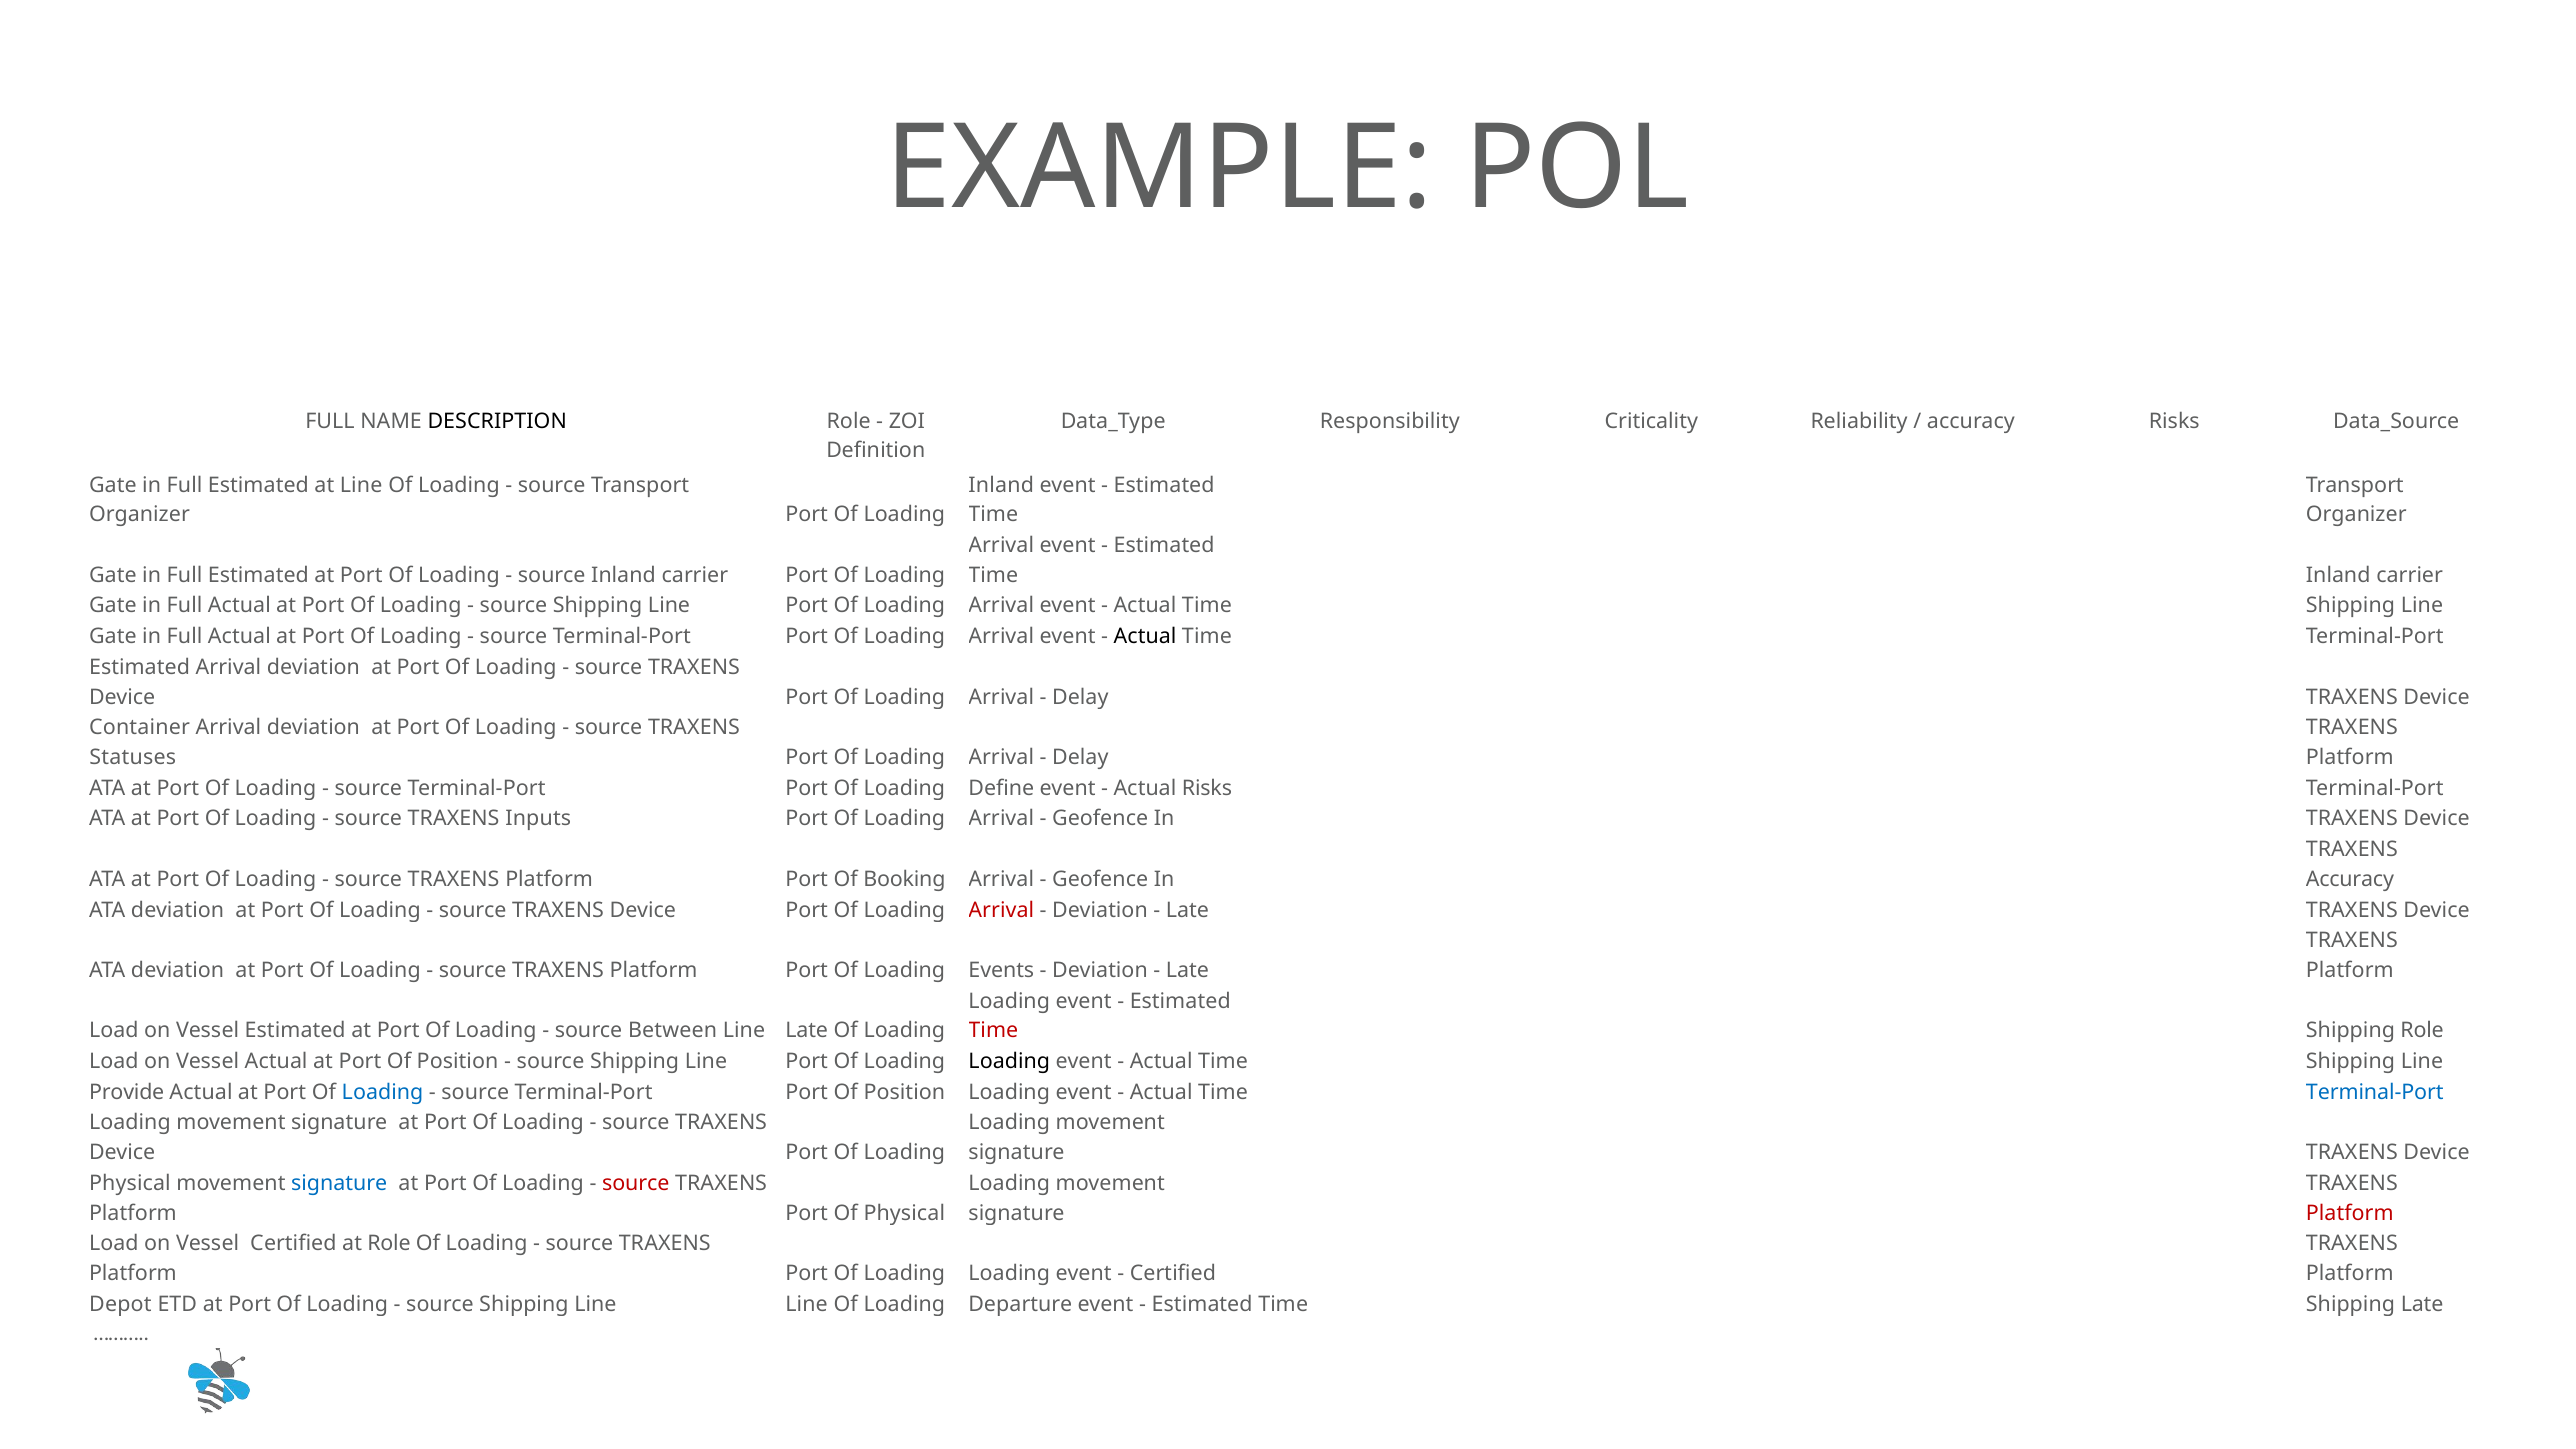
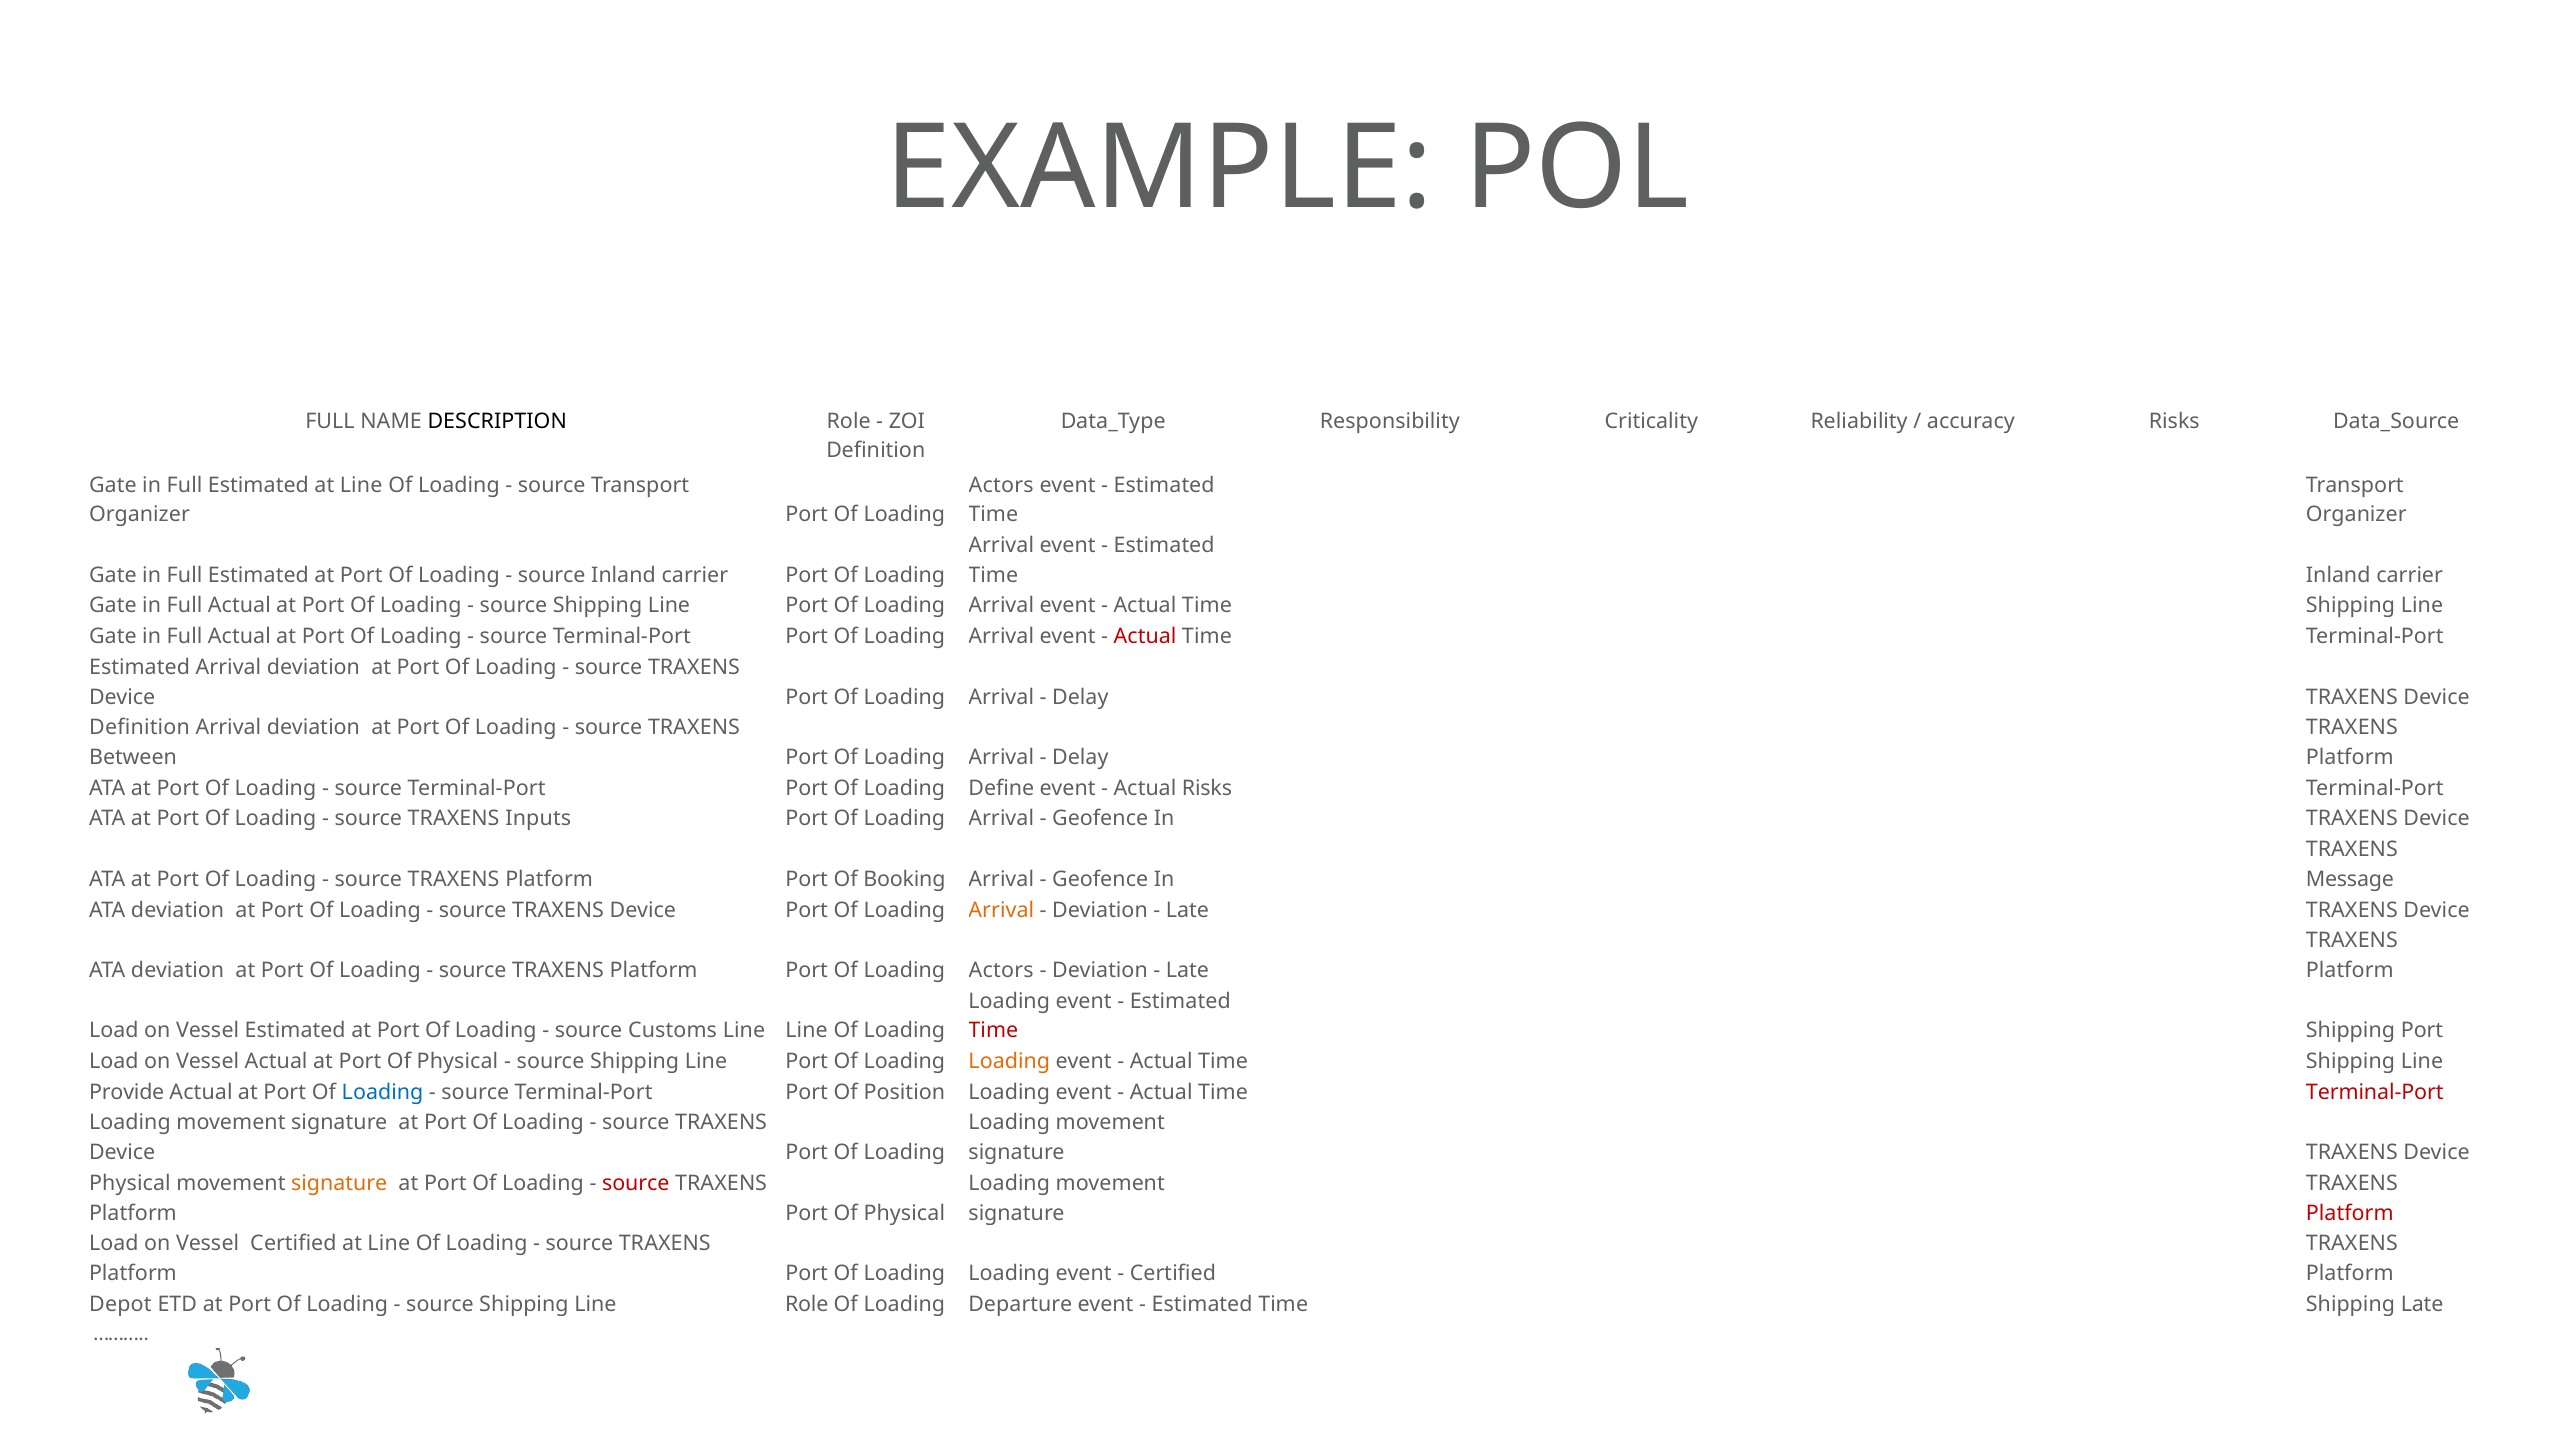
Inland at (1001, 485): Inland -> Actors
Actual at (1145, 637) colour: black -> red
Container at (140, 728): Container -> Definition
Statuses: Statuses -> Between
Accuracy at (2350, 879): Accuracy -> Message
Arrival at (1001, 910) colour: red -> orange
Events at (1001, 970): Events -> Actors
Between: Between -> Customs
Line Late: Late -> Line
Shipping Role: Role -> Port
at Port Of Position: Position -> Physical
Loading at (1009, 1061) colour: black -> orange
Terminal-Port at (2375, 1092) colour: blue -> red
signature at (339, 1183) colour: blue -> orange
Certified at Role: Role -> Line
Line Line: Line -> Role
